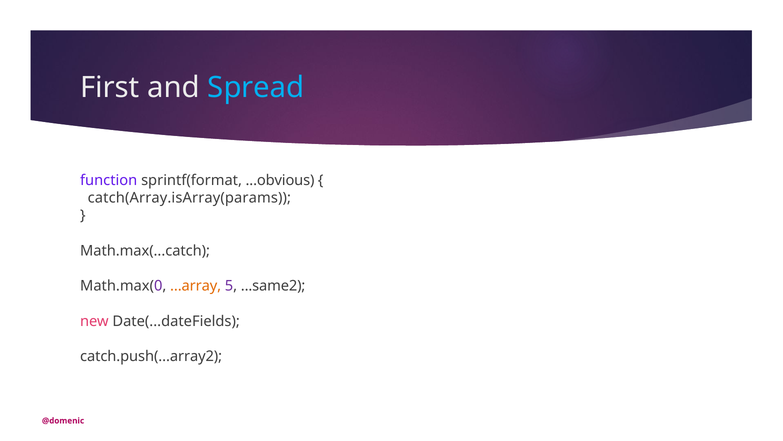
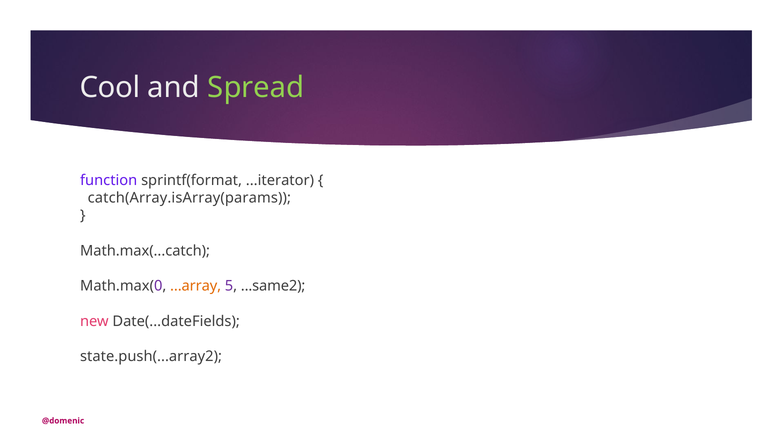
First: First -> Cool
Spread colour: light blue -> light green
...obvious: ...obvious -> ...iterator
catch.push(...array2: catch.push(...array2 -> state.push(...array2
